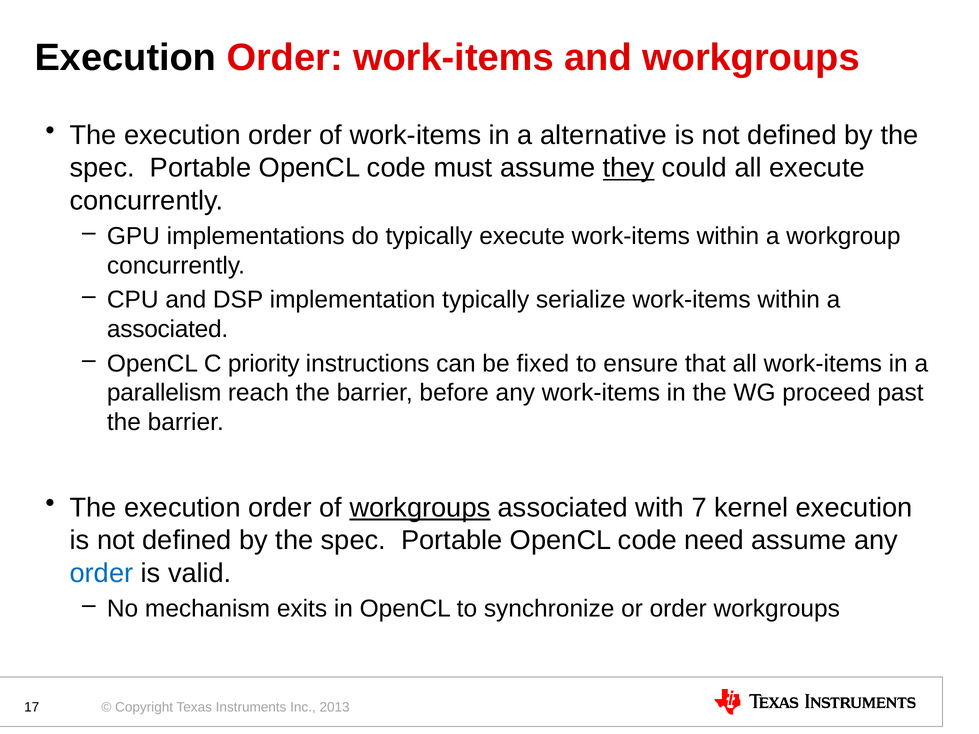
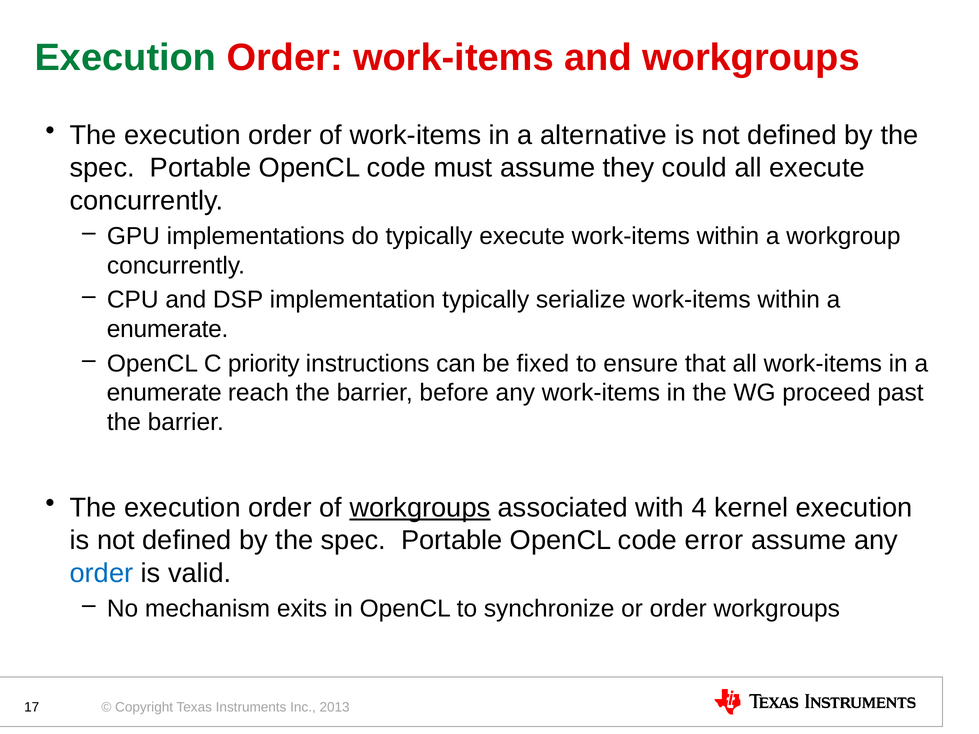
Execution at (125, 58) colour: black -> green
they underline: present -> none
associated at (168, 329): associated -> enumerate
parallelism at (164, 393): parallelism -> enumerate
7: 7 -> 4
need: need -> error
